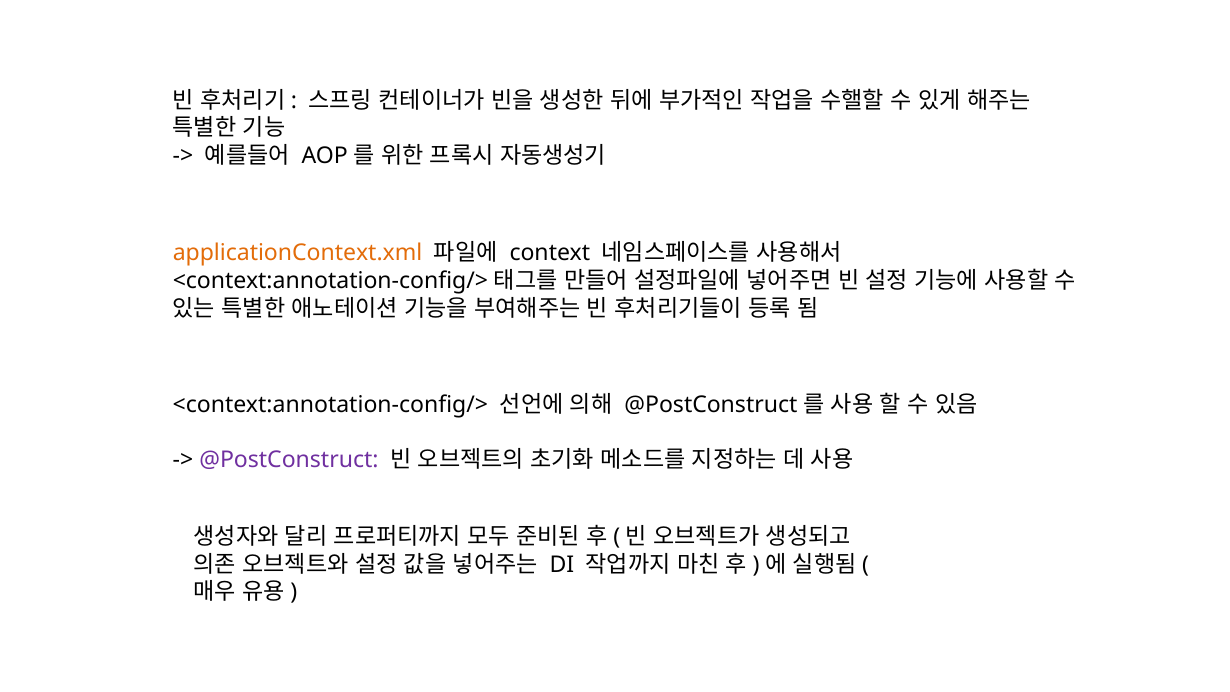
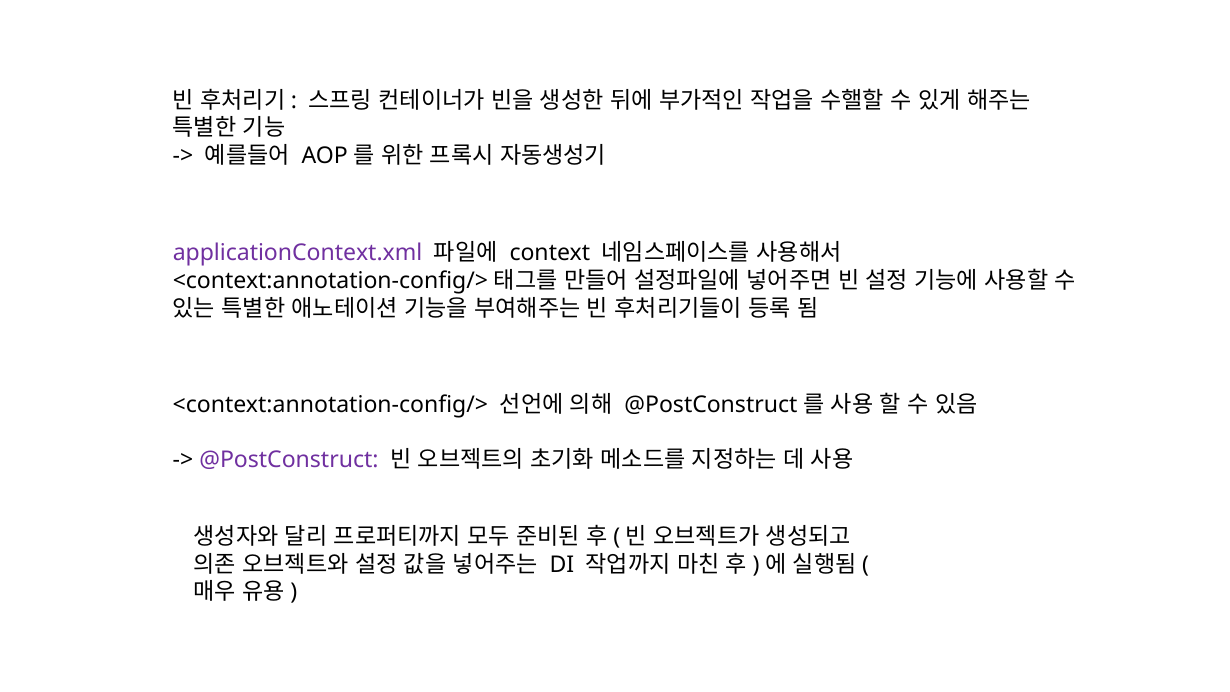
applicationContext.xml colour: orange -> purple
